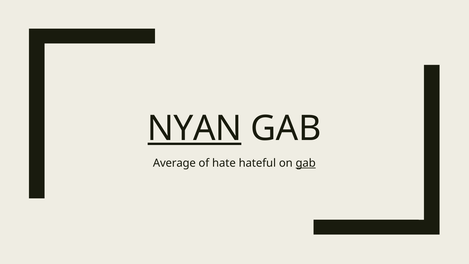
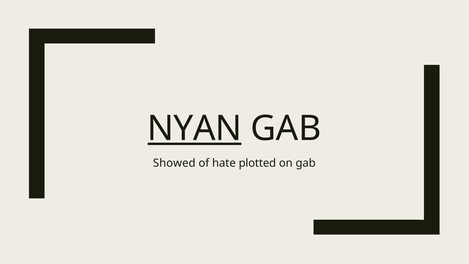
Average: Average -> Showed
hateful: hateful -> plotted
gab at (306, 163) underline: present -> none
